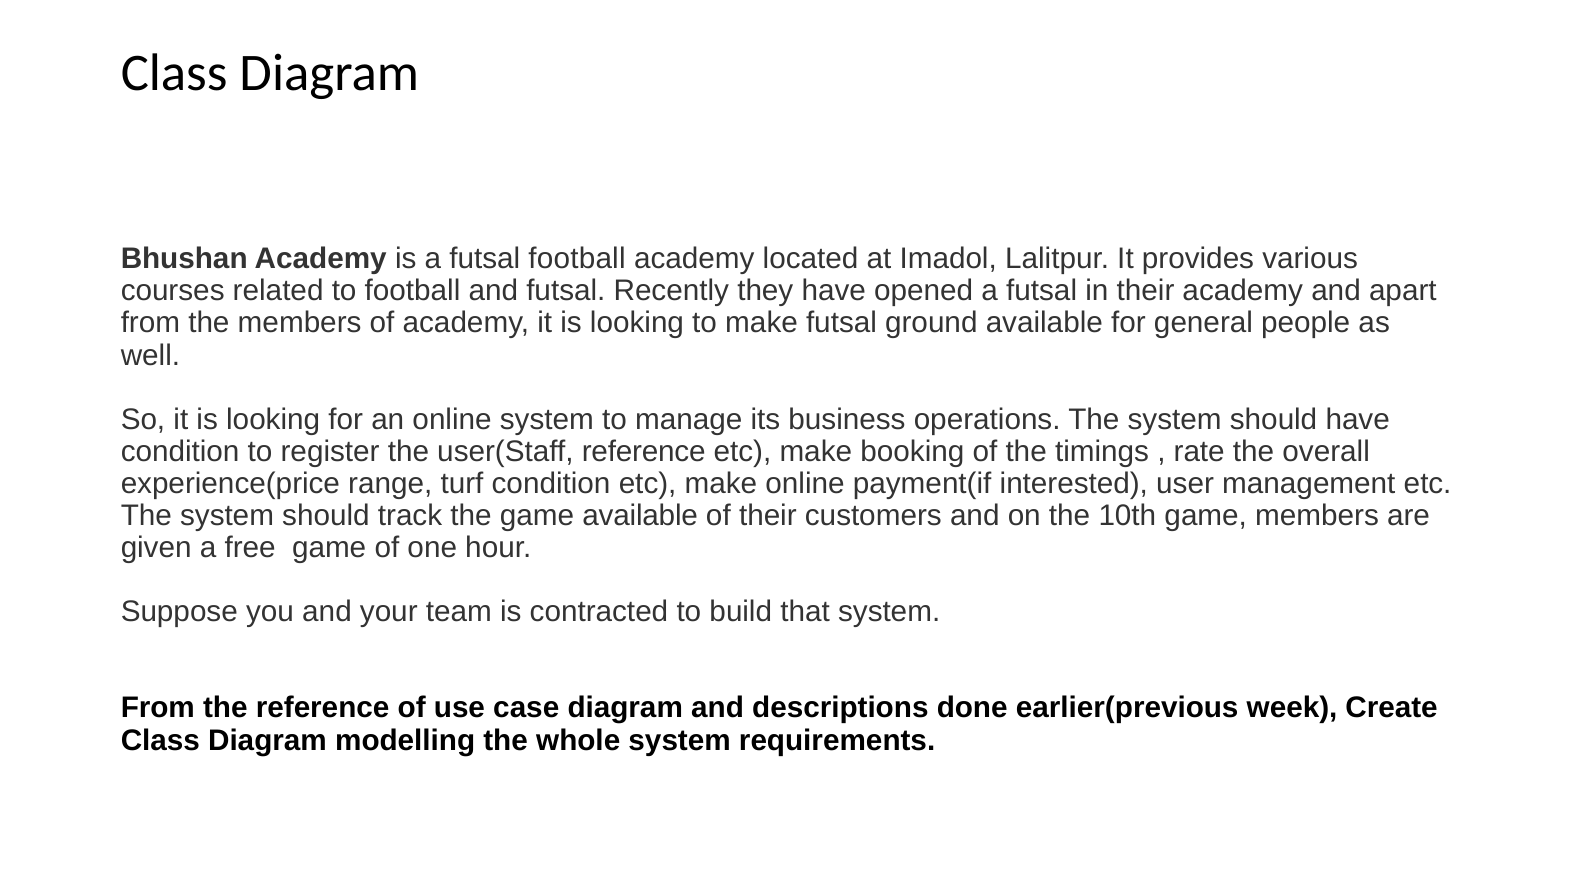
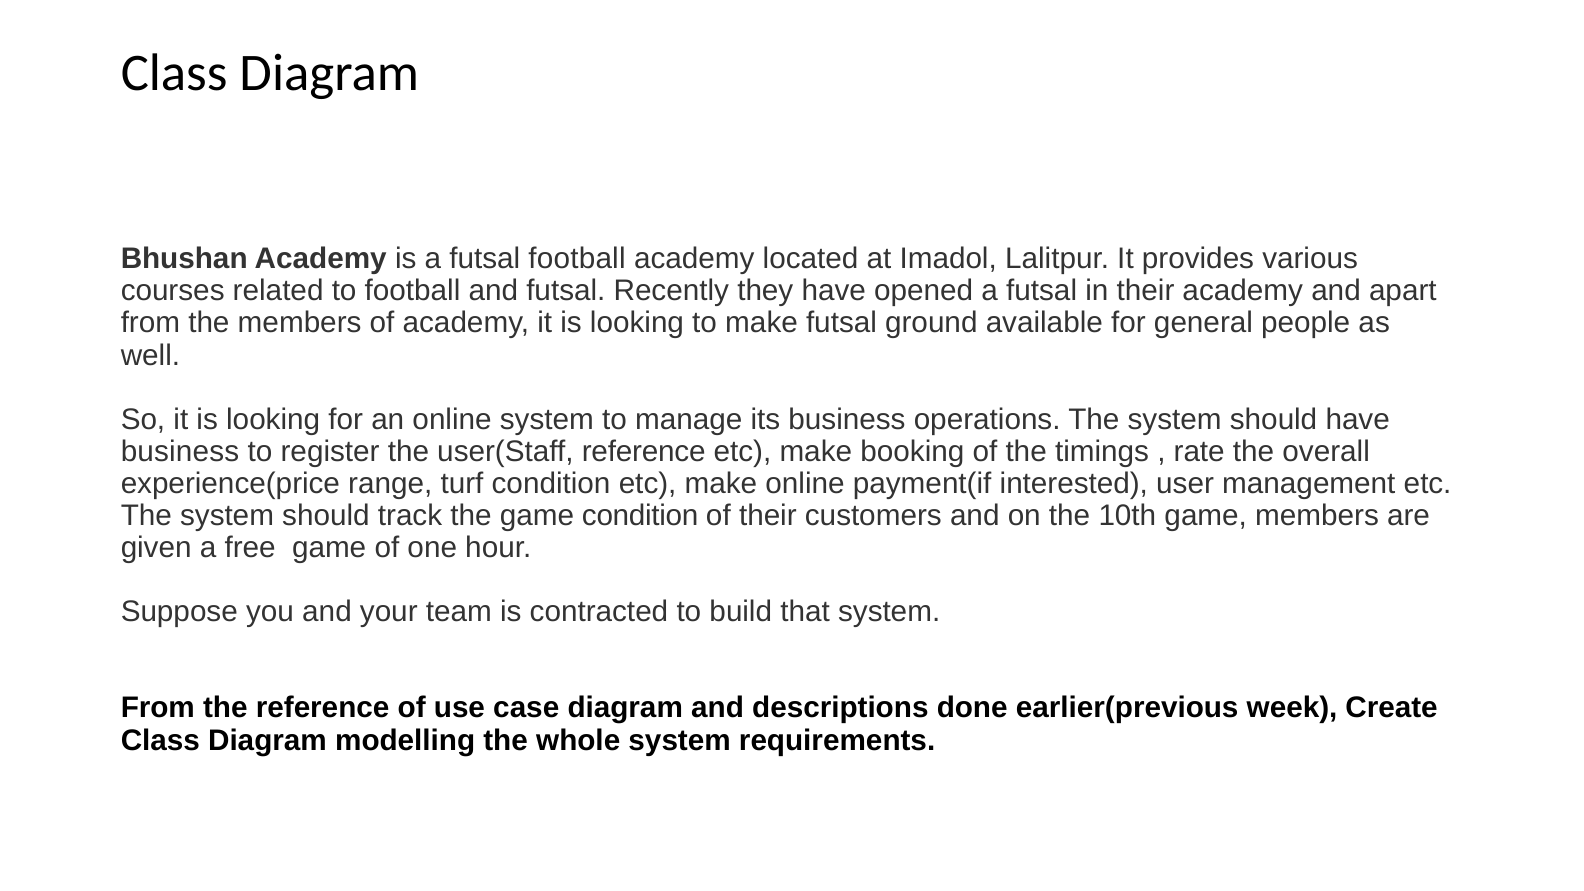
condition at (180, 452): condition -> business
game available: available -> condition
